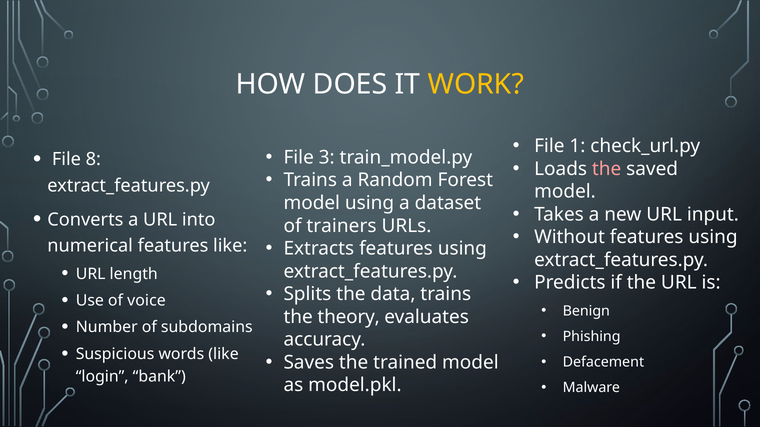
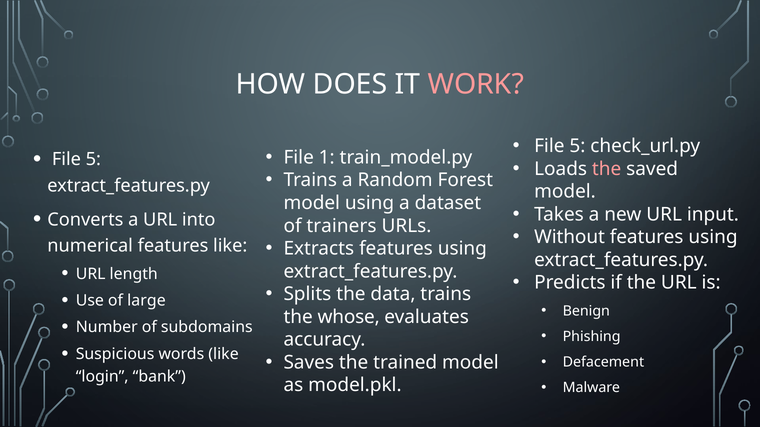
WORK colour: yellow -> pink
1 at (577, 146): 1 -> 5
3: 3 -> 1
8 at (93, 160): 8 -> 5
voice: voice -> large
theory: theory -> whose
